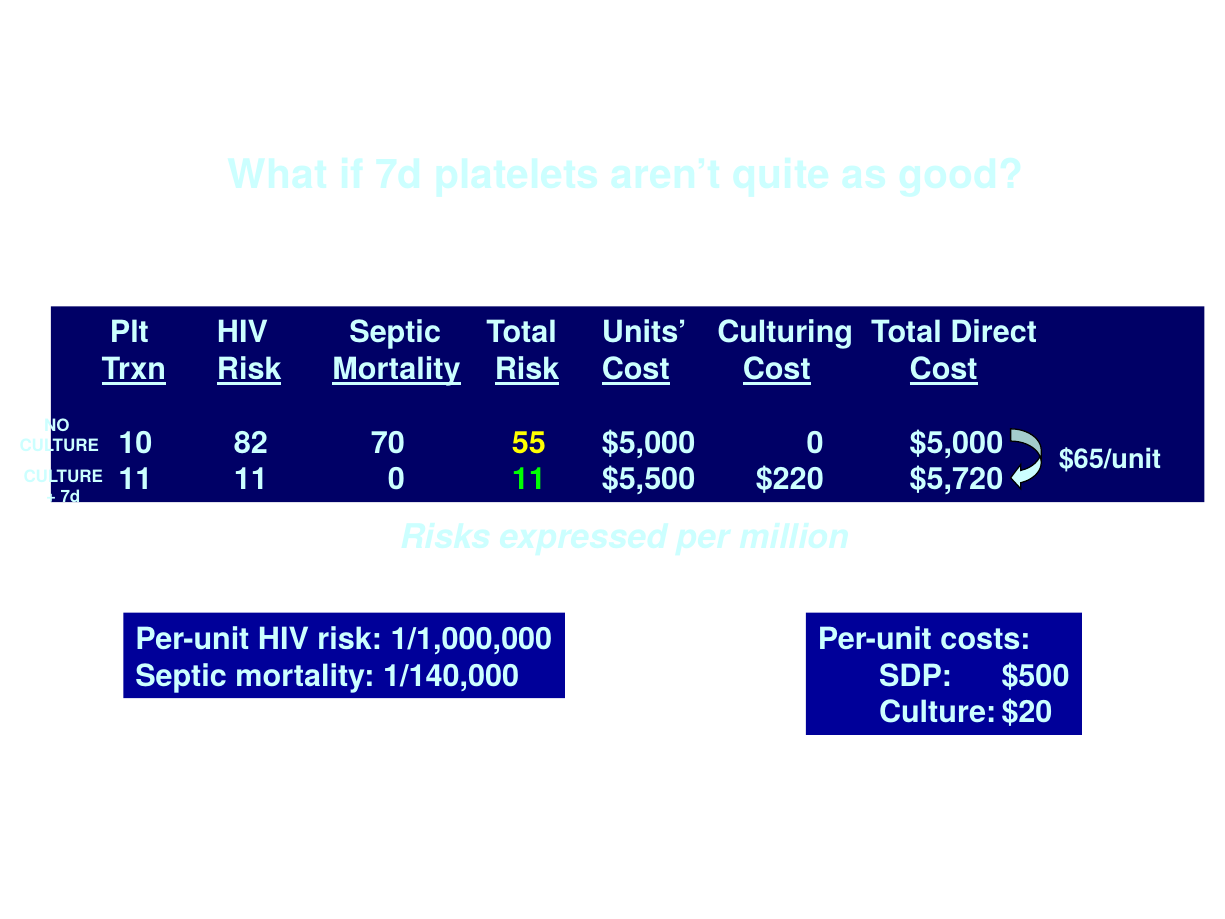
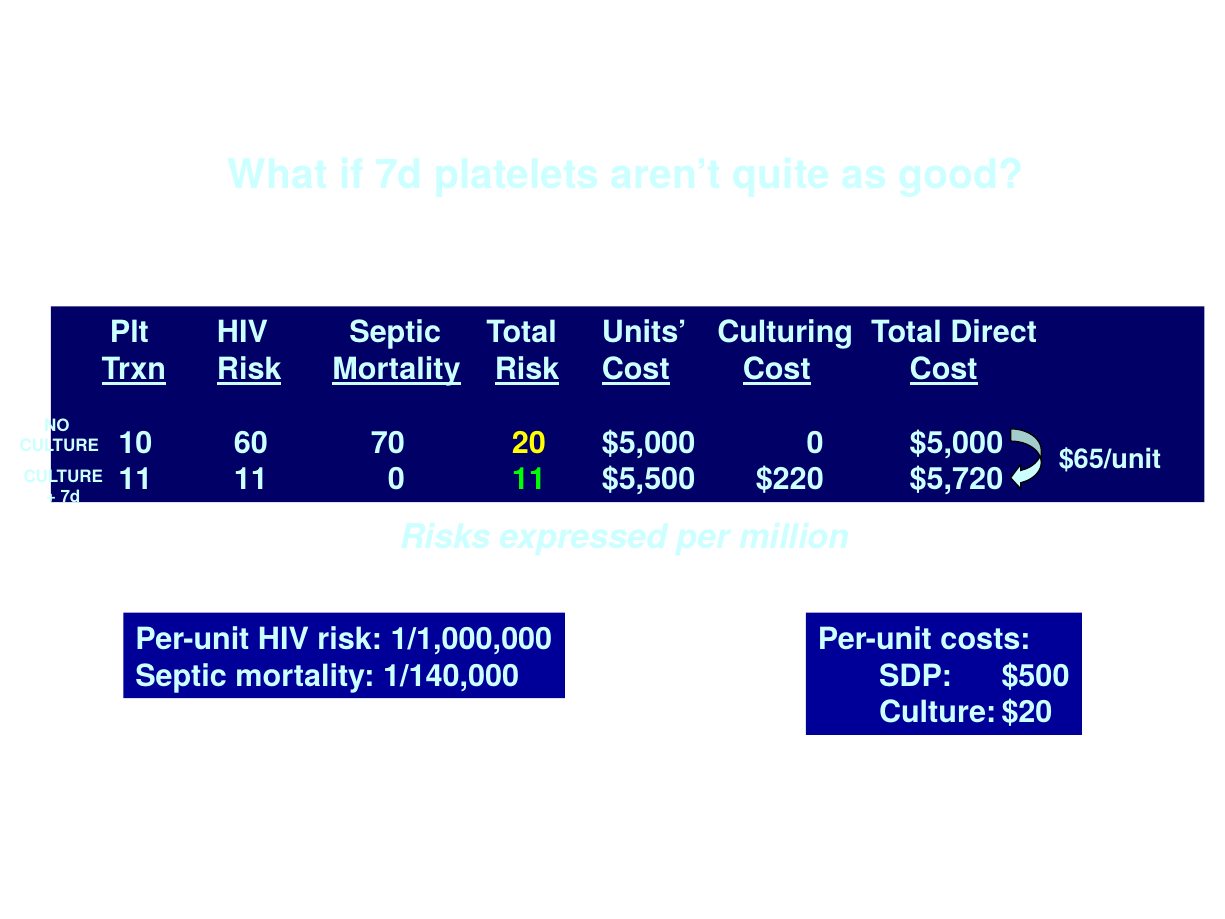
82: 82 -> 60
55: 55 -> 20
